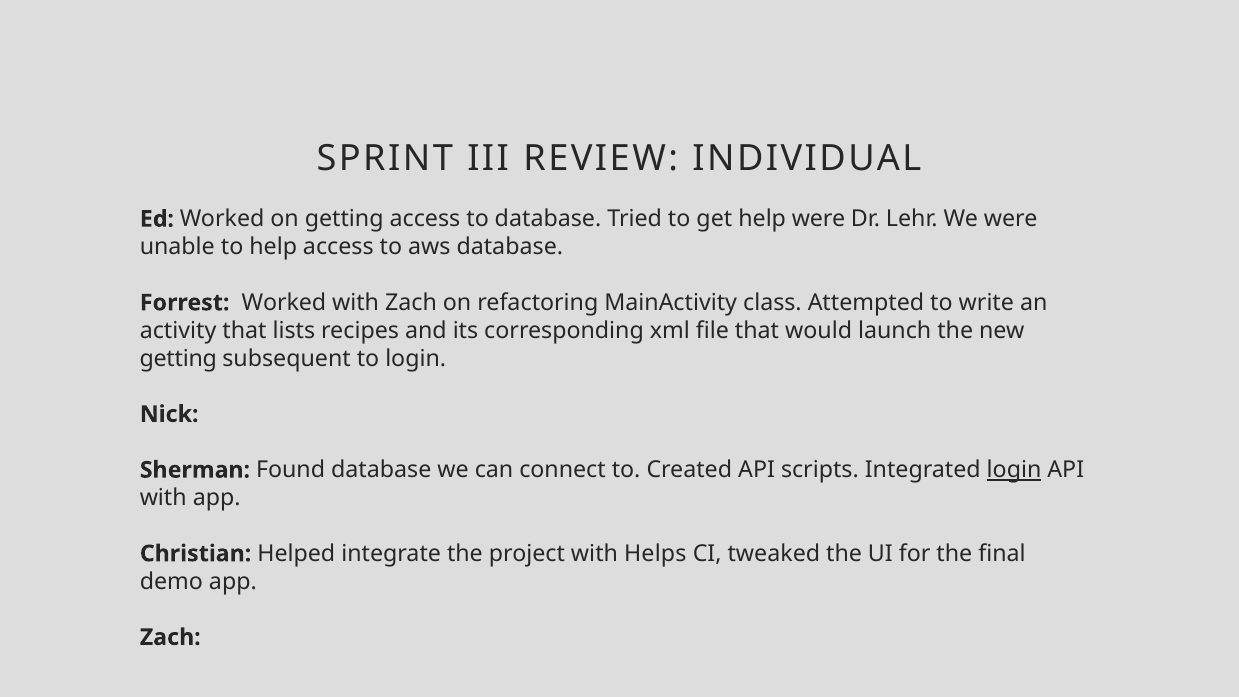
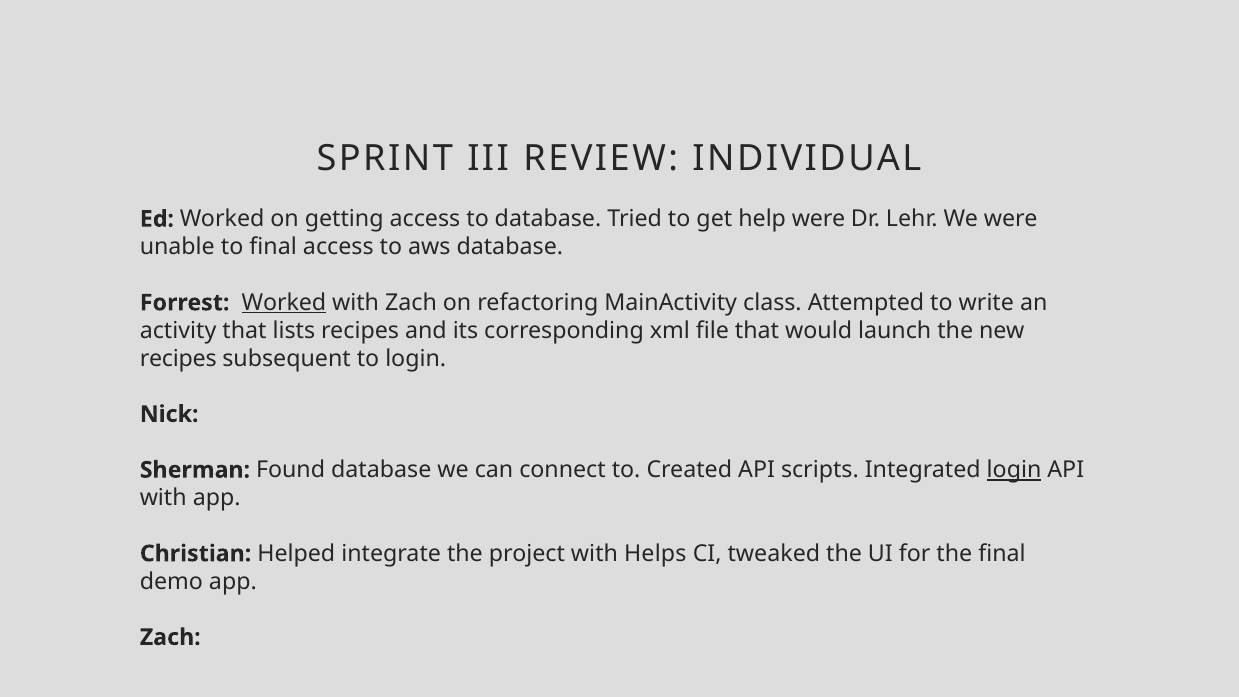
to help: help -> final
Worked at (284, 303) underline: none -> present
getting at (178, 358): getting -> recipes
